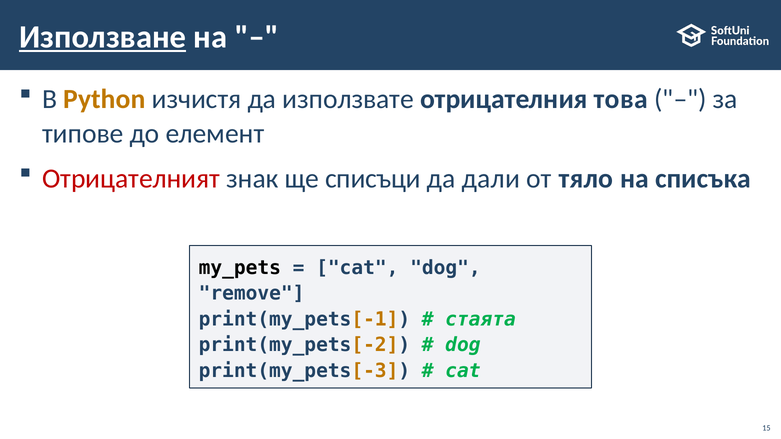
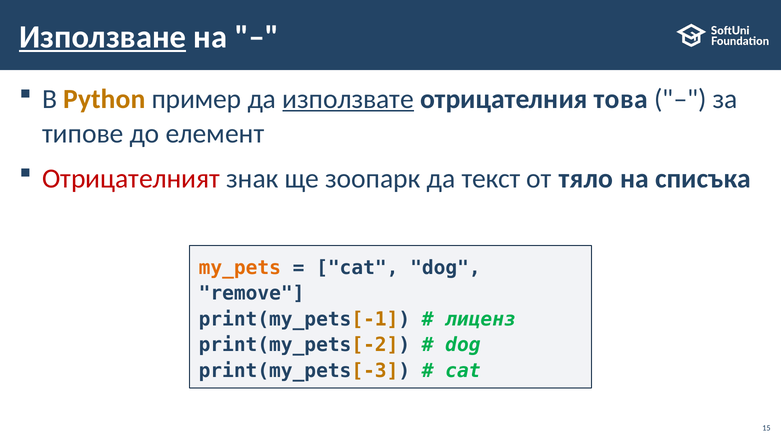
изчистя: изчистя -> пример
използвате underline: none -> present
списъци: списъци -> зоопарк
дали: дали -> текст
my_pets colour: black -> orange
стаята: стаята -> лиценз
